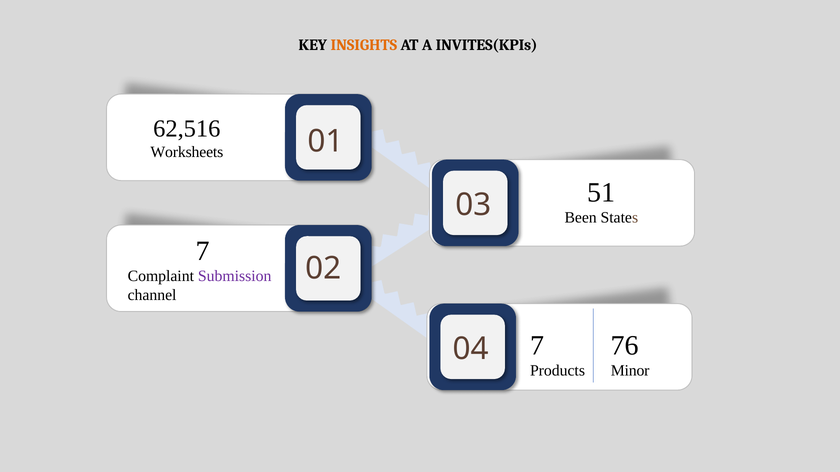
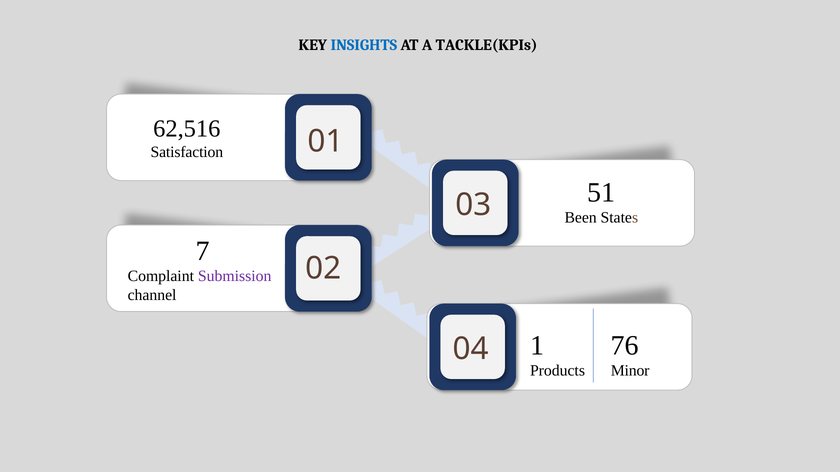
INSIGHTS colour: orange -> blue
INVITES(KPIs: INVITES(KPIs -> TACKLE(KPIs
Worksheets: Worksheets -> Satisfaction
04 7: 7 -> 1
